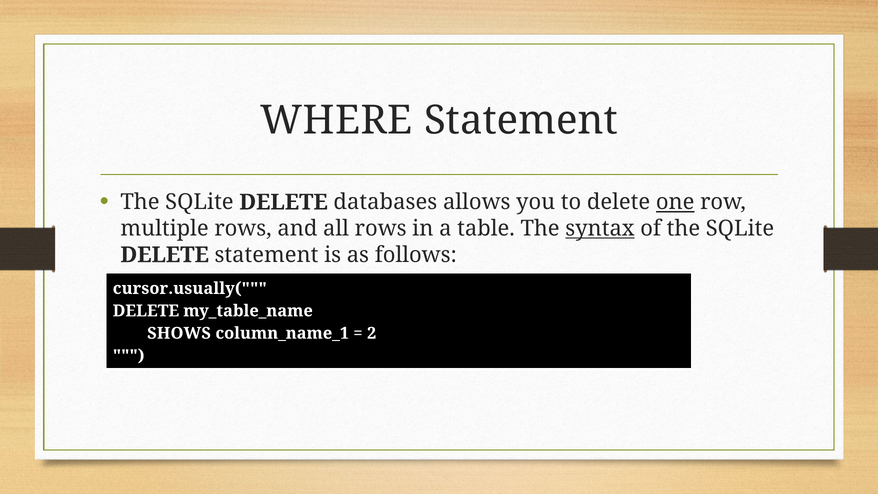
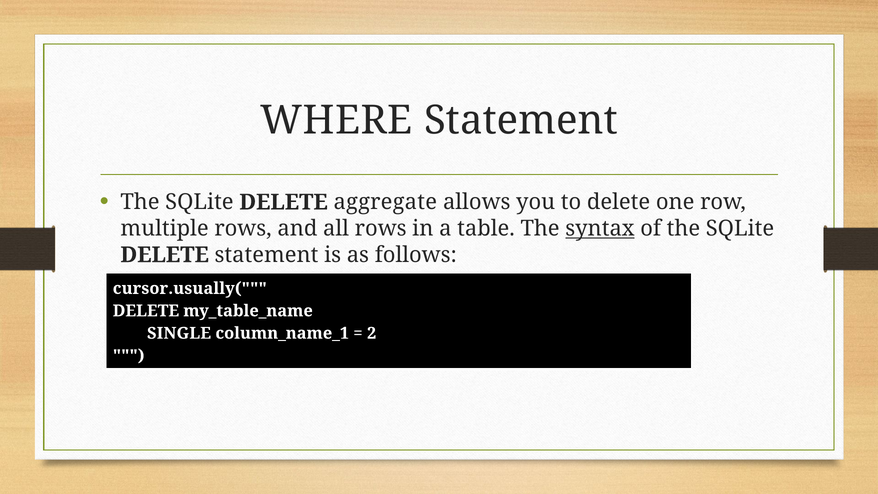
databases: databases -> aggregate
one underline: present -> none
SHOWS: SHOWS -> SINGLE
